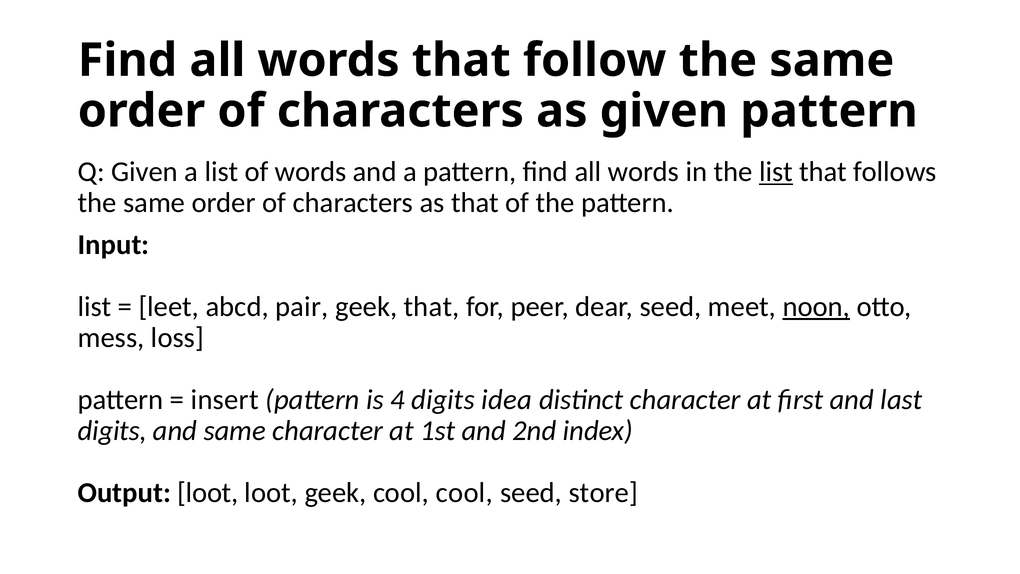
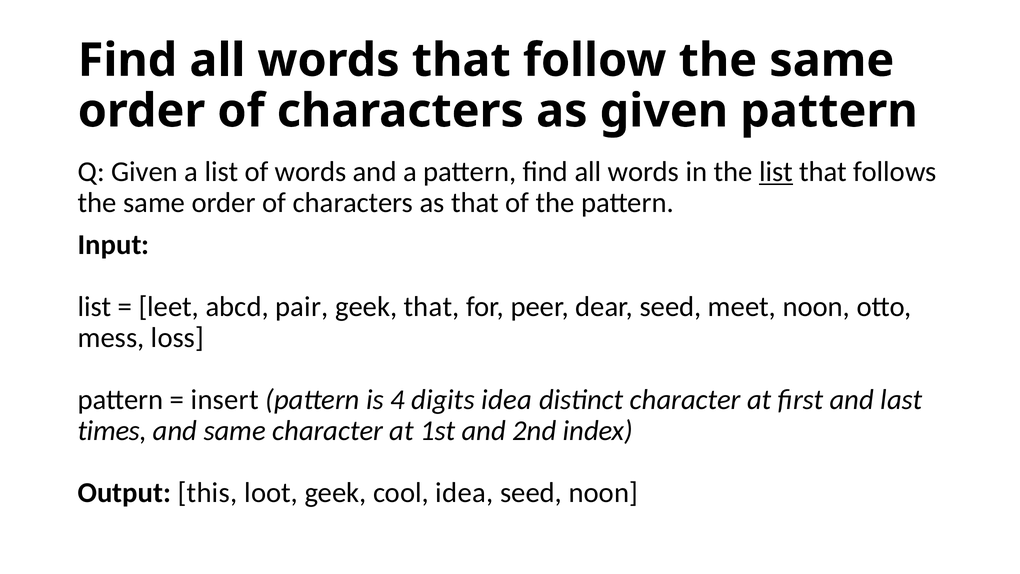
noon at (816, 307) underline: present -> none
digits at (112, 431): digits -> times
Output loot: loot -> this
cool cool: cool -> idea
seed store: store -> noon
